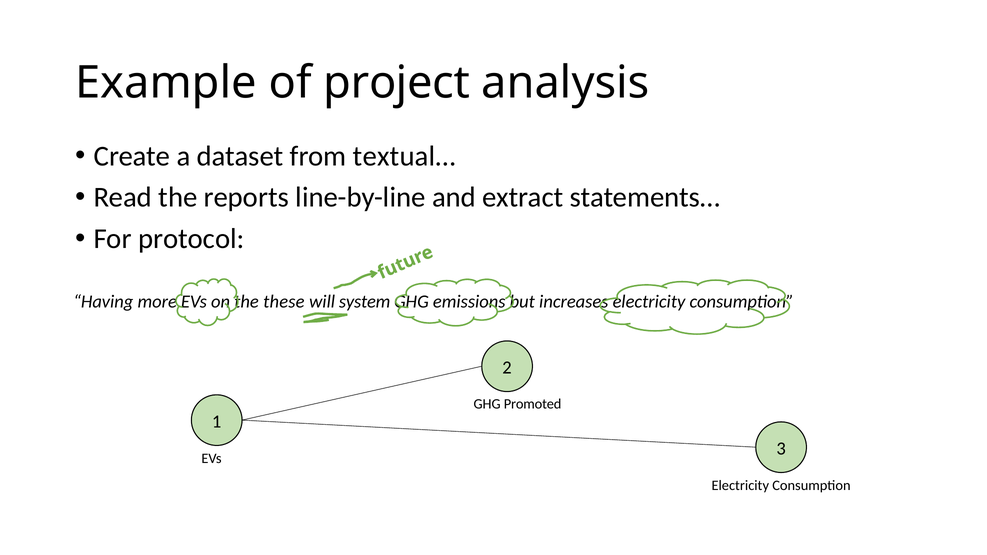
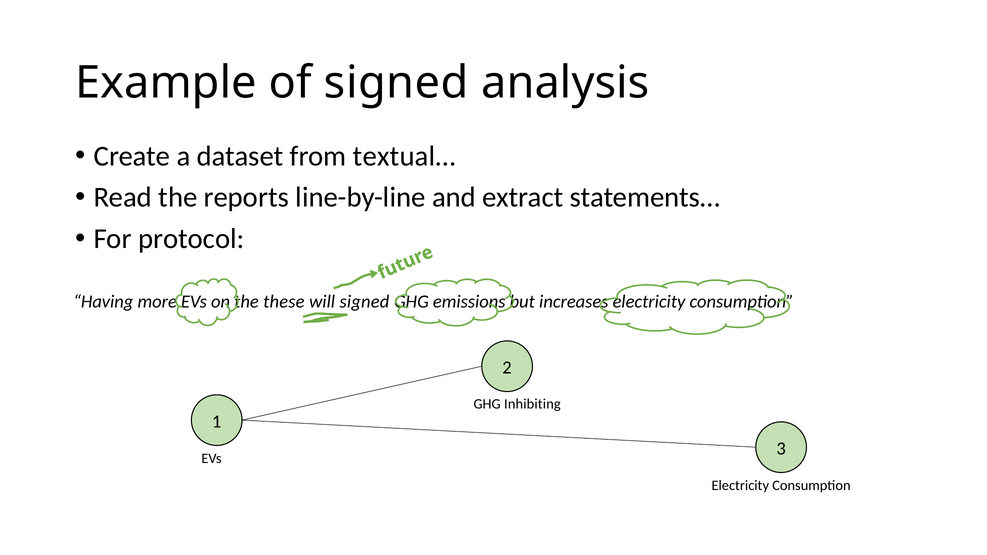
of project: project -> signed
will system: system -> signed
Promoted: Promoted -> Inhibiting
